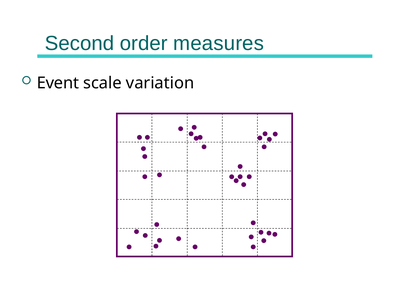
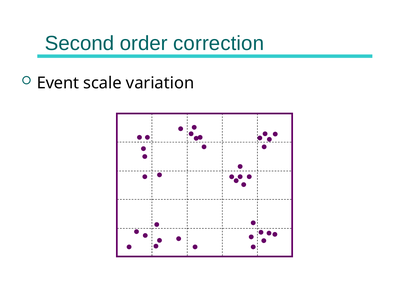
measures: measures -> correction
